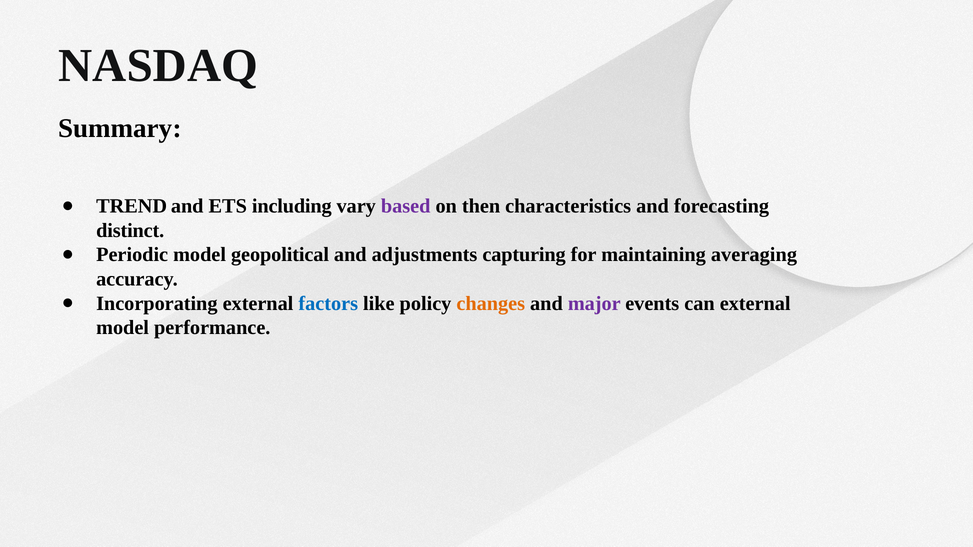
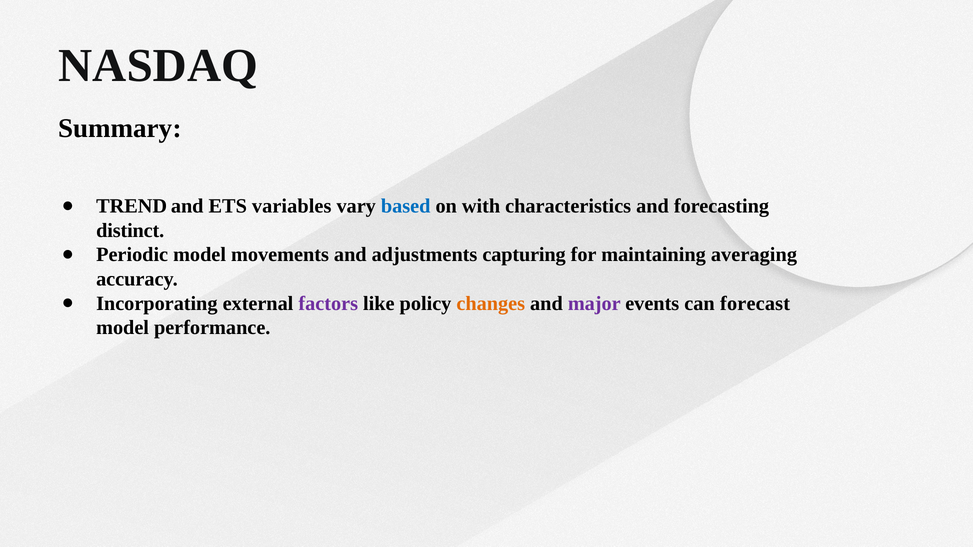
including: including -> variables
based colour: purple -> blue
then: then -> with
geopolitical: geopolitical -> movements
factors colour: blue -> purple
can external: external -> forecast
